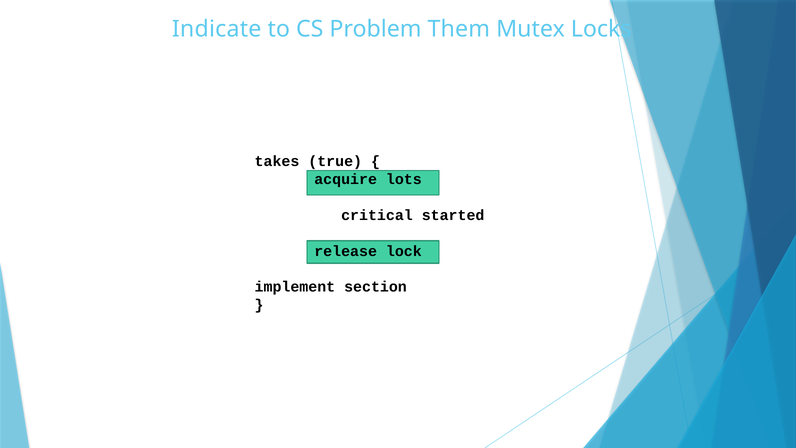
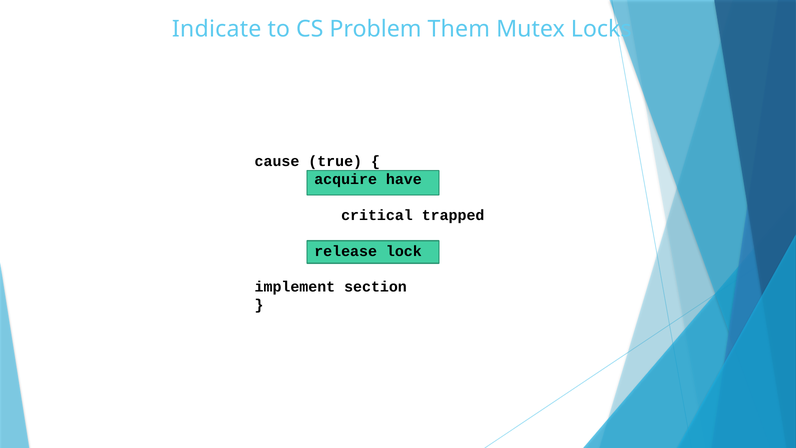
takes: takes -> cause
lots: lots -> have
started: started -> trapped
